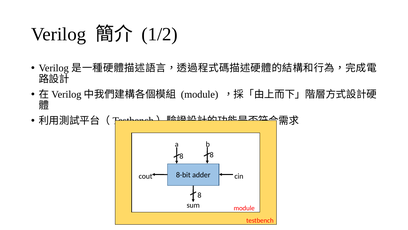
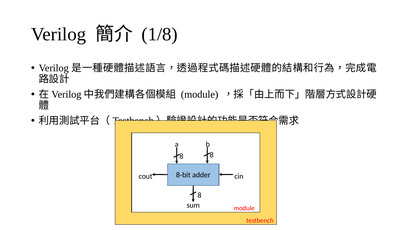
1/2: 1/2 -> 1/8
